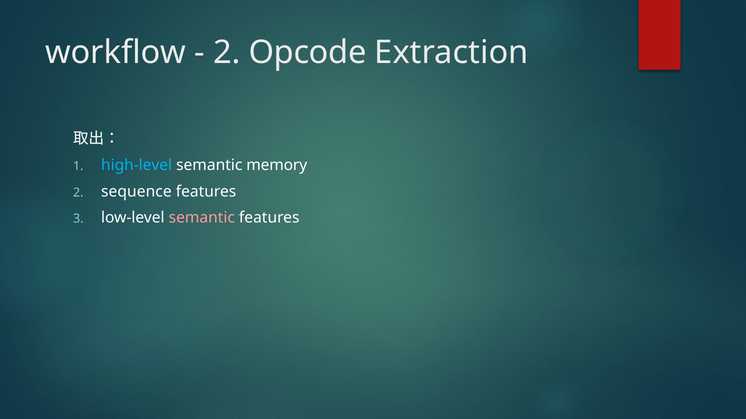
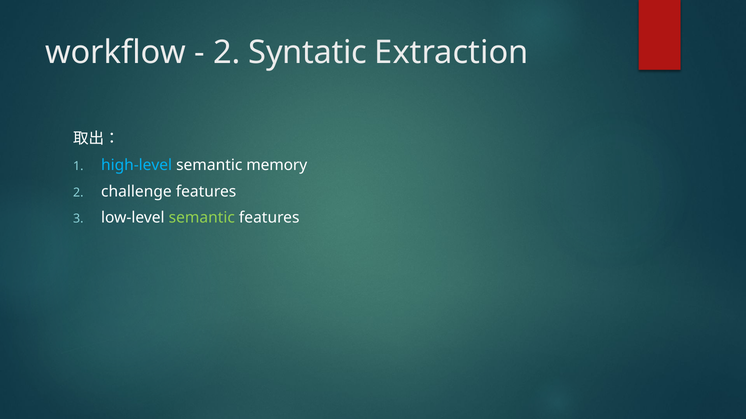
Opcode: Opcode -> Syntatic
sequence: sequence -> challenge
semantic at (202, 218) colour: pink -> light green
